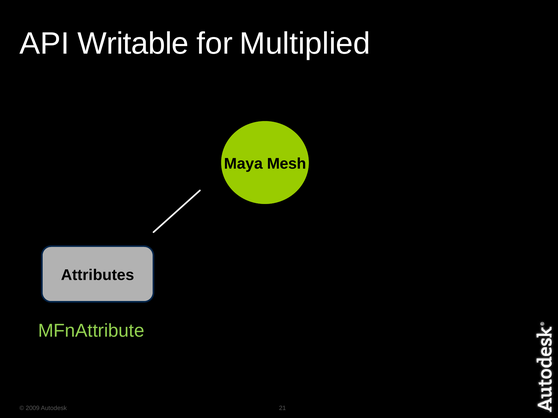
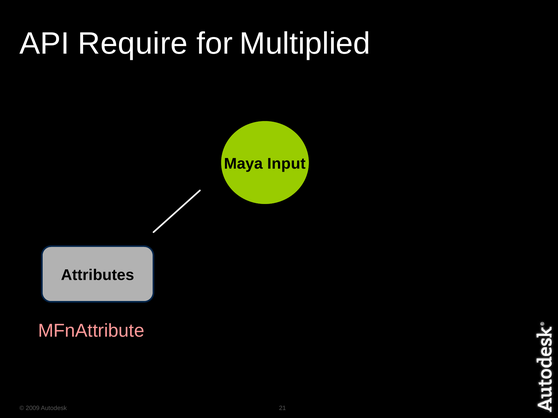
Writable: Writable -> Require
Mesh: Mesh -> Input
MFnAttribute colour: light green -> pink
